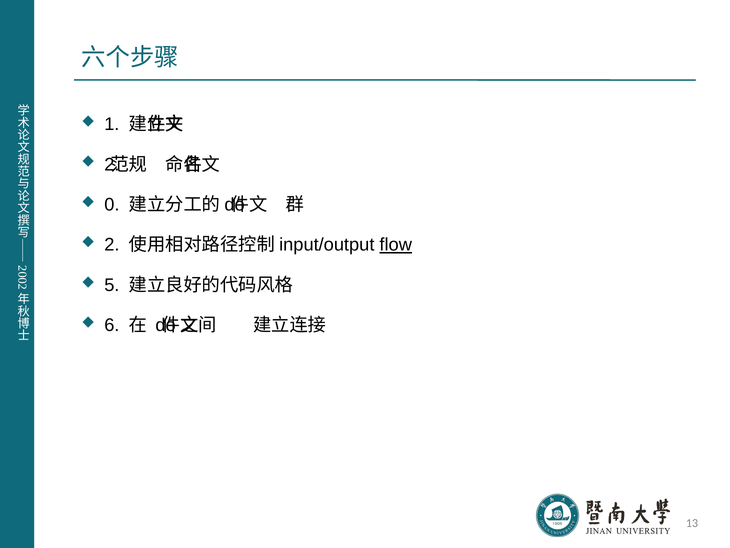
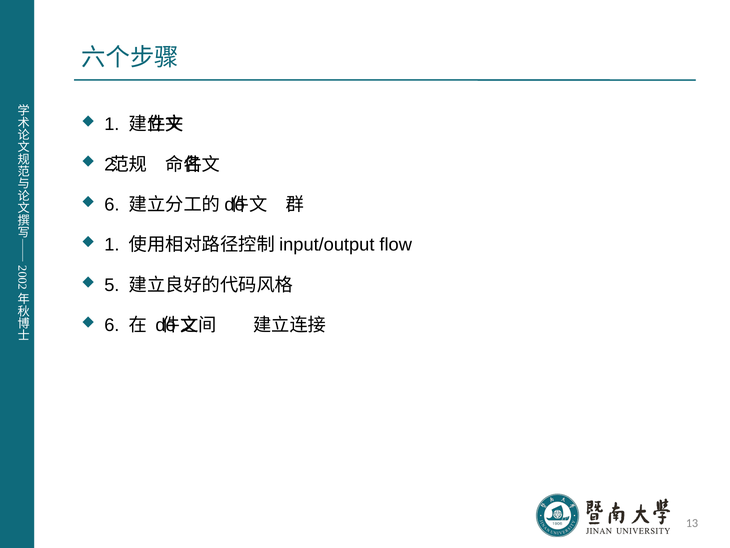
0 at (112, 205): 0 -> 6
2 at (112, 245): 2 -> 1
flow underline: present -> none
